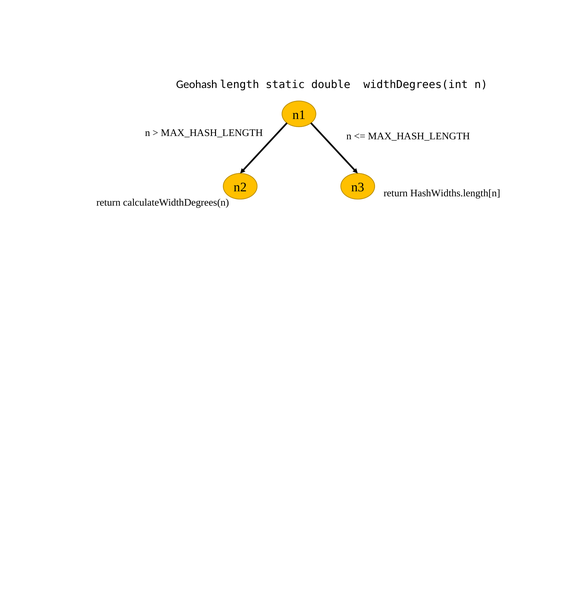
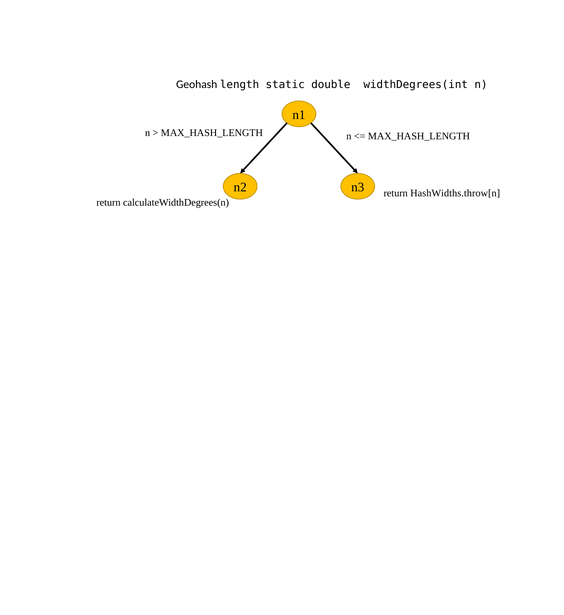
HashWidths.length[n: HashWidths.length[n -> HashWidths.throw[n
